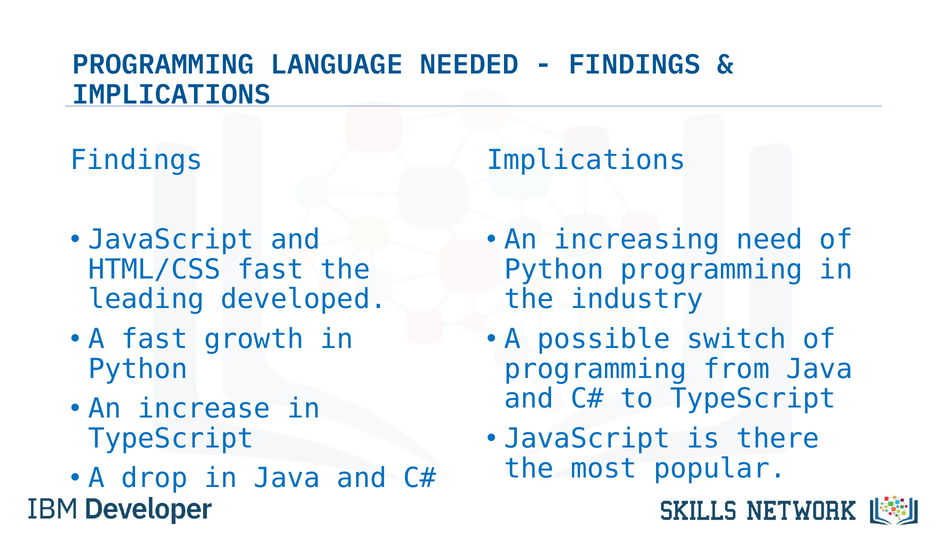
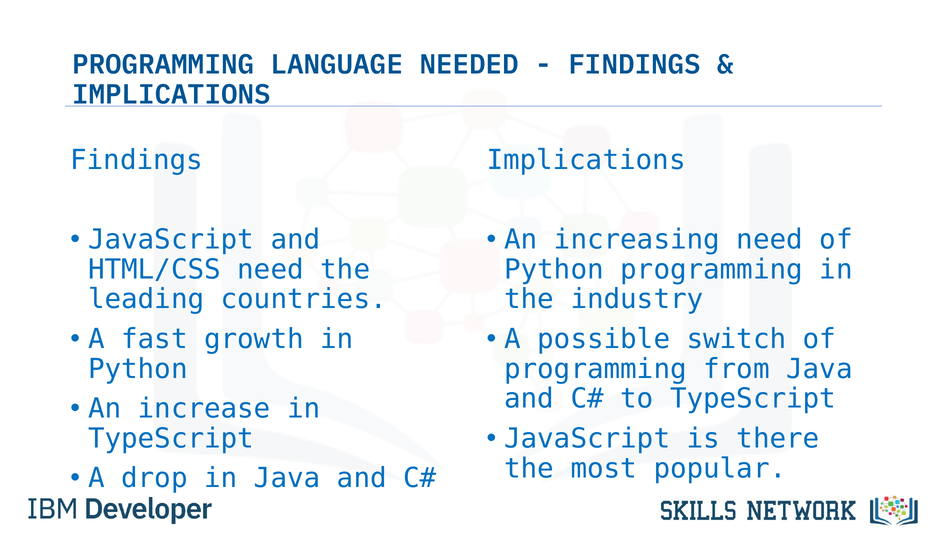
HTML/CSS fast: fast -> need
developed: developed -> countries
